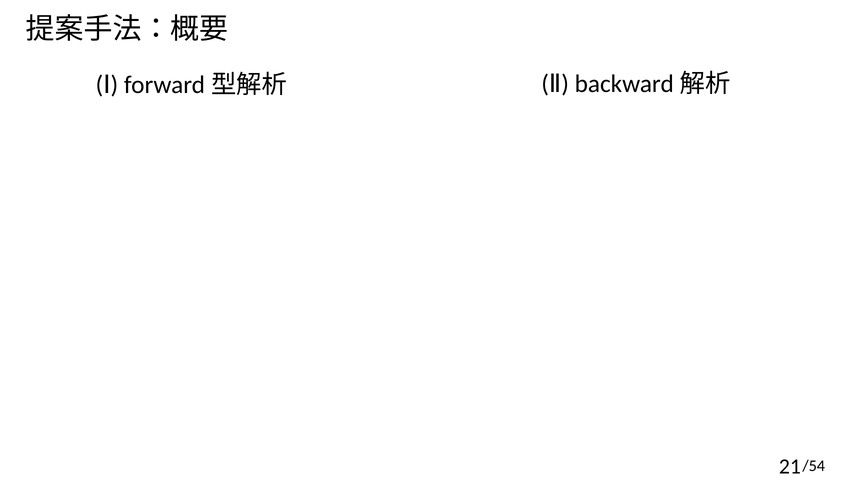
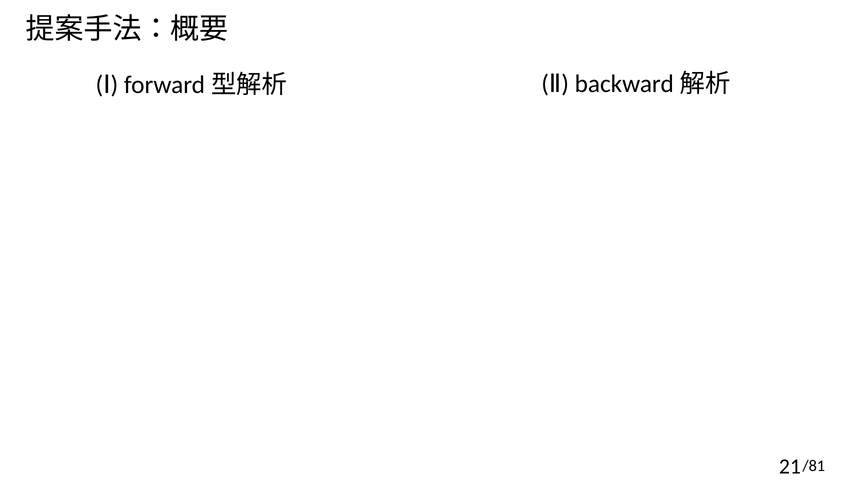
/54: /54 -> /81
